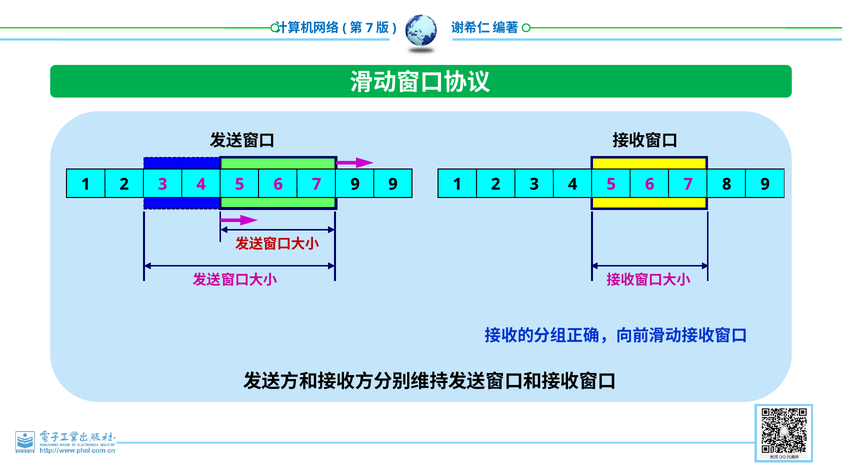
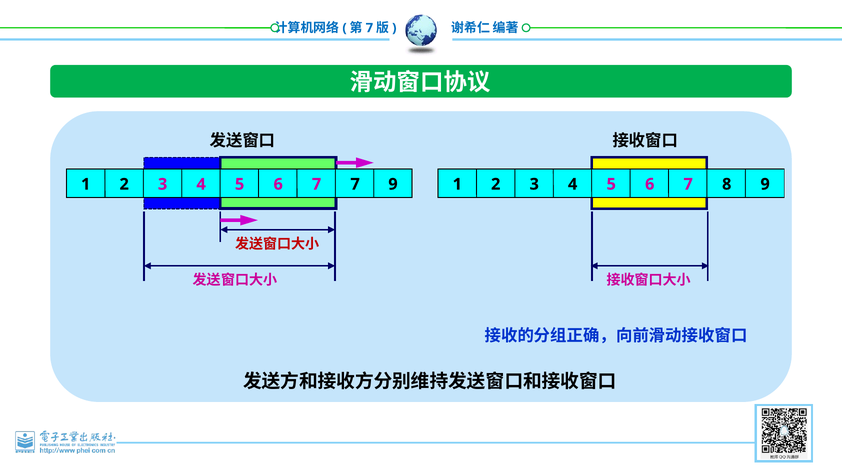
7 9: 9 -> 7
